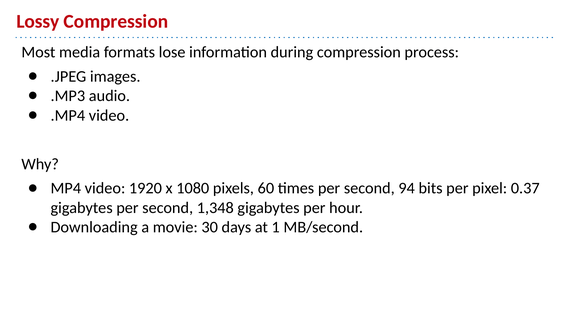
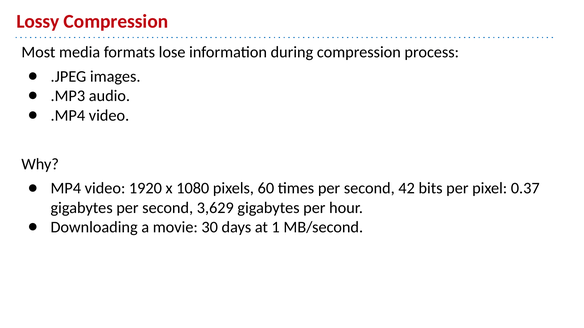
94: 94 -> 42
1,348: 1,348 -> 3,629
